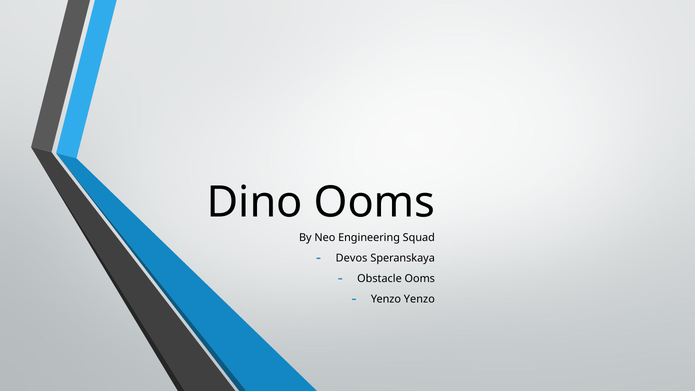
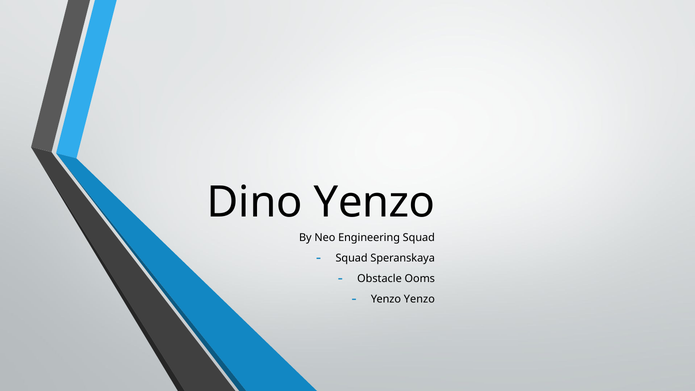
Dino Ooms: Ooms -> Yenzo
Devos at (352, 258): Devos -> Squad
